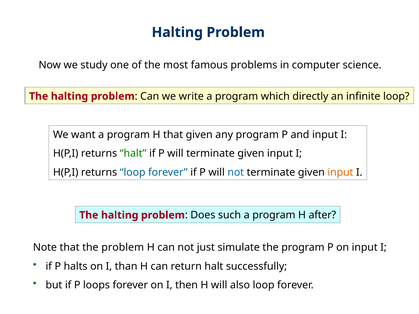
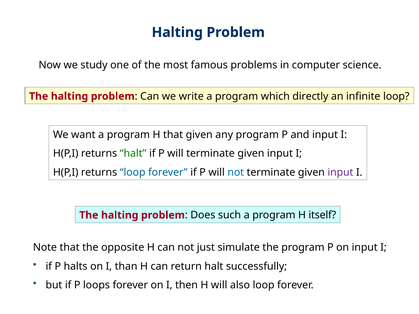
input at (340, 172) colour: orange -> purple
after: after -> itself
the problem: problem -> opposite
